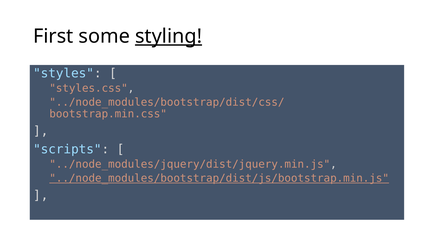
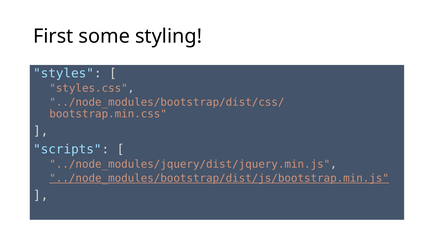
styling underline: present -> none
